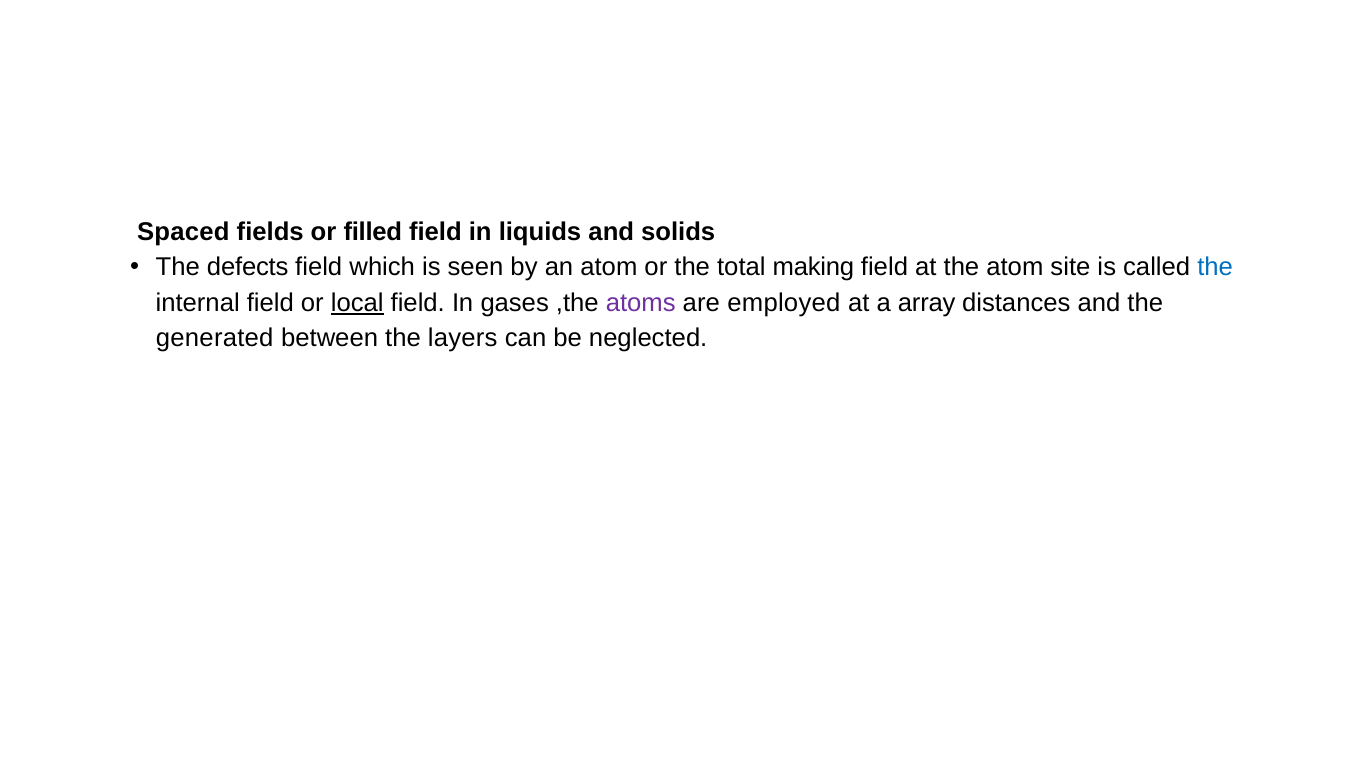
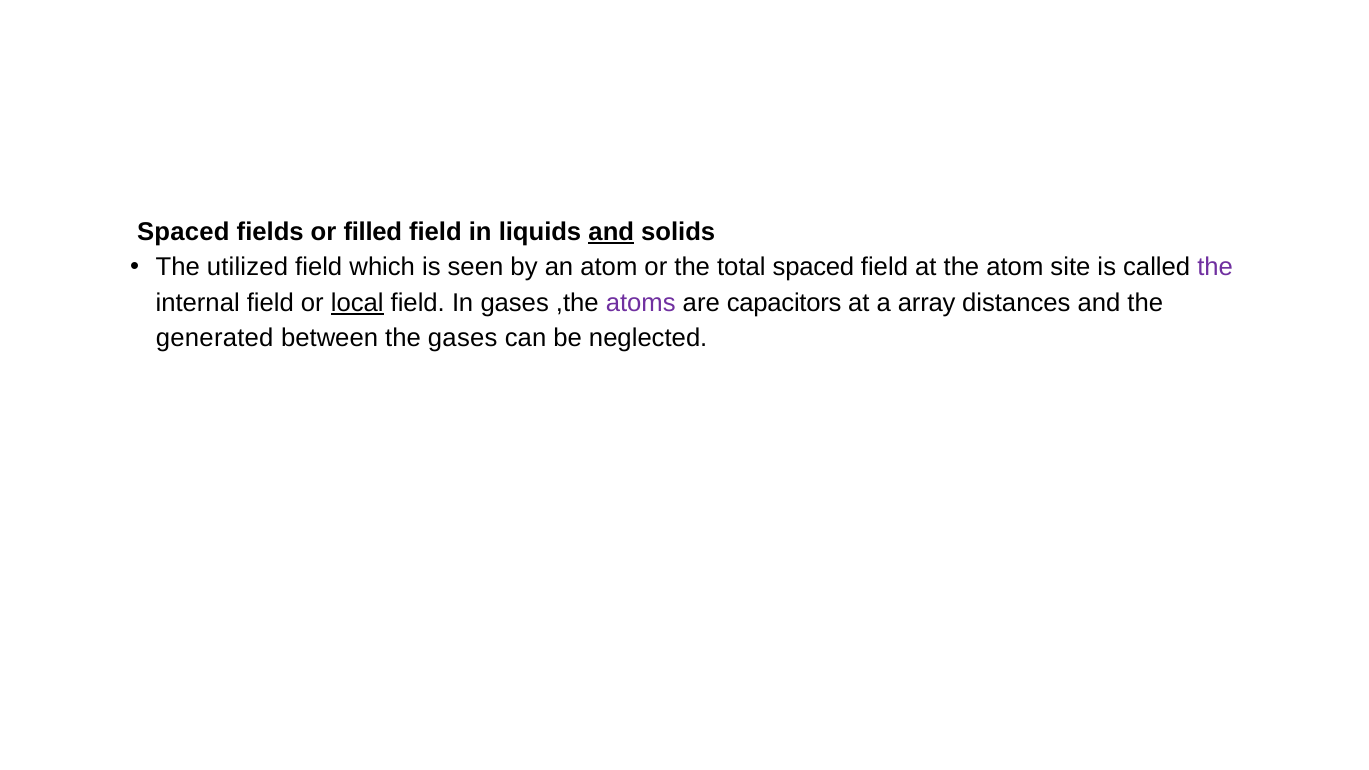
and at (611, 232) underline: none -> present
defects: defects -> utilized
total making: making -> spaced
the at (1215, 267) colour: blue -> purple
employed: employed -> capacitors
the layers: layers -> gases
